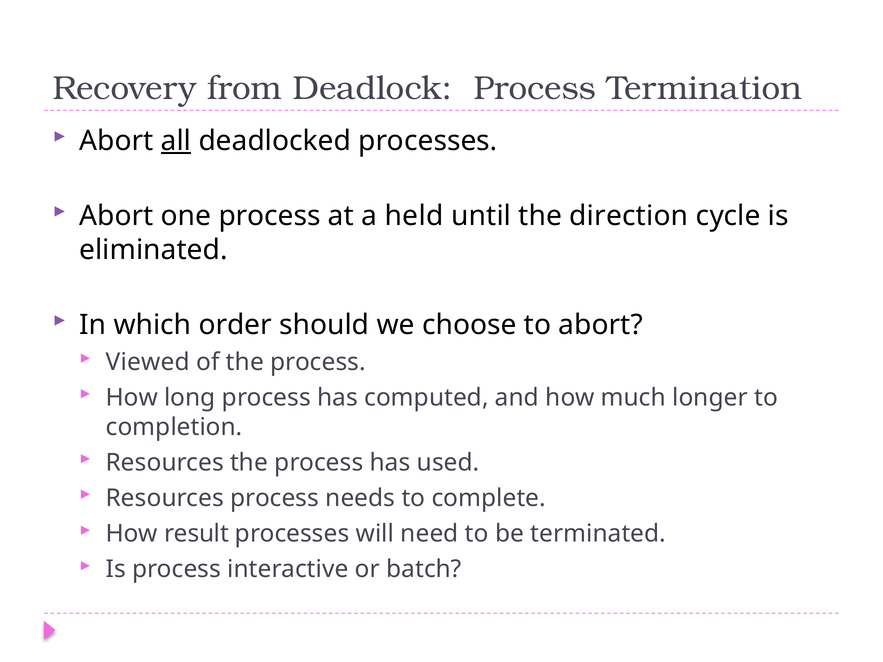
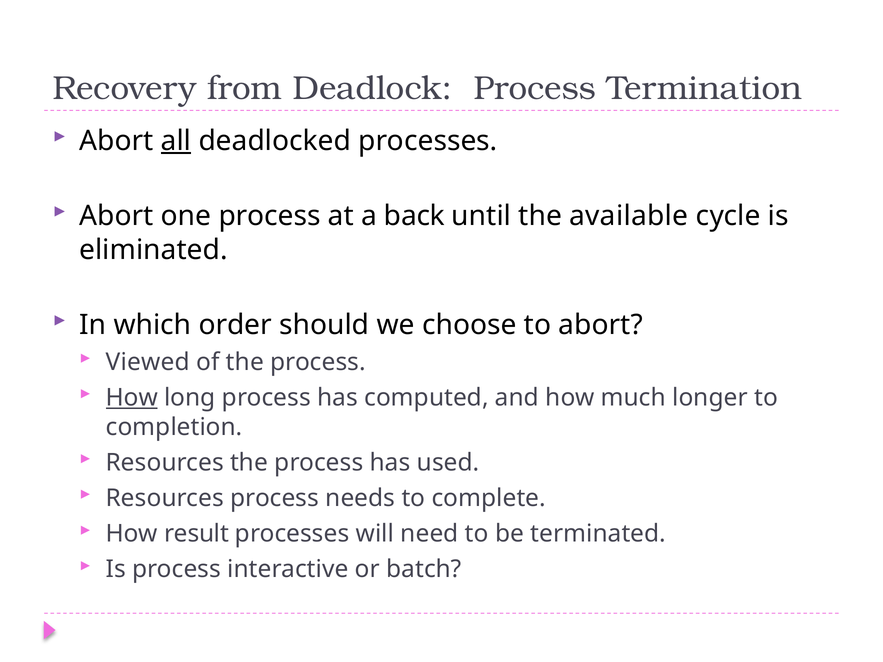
held: held -> back
direction: direction -> available
How at (132, 398) underline: none -> present
